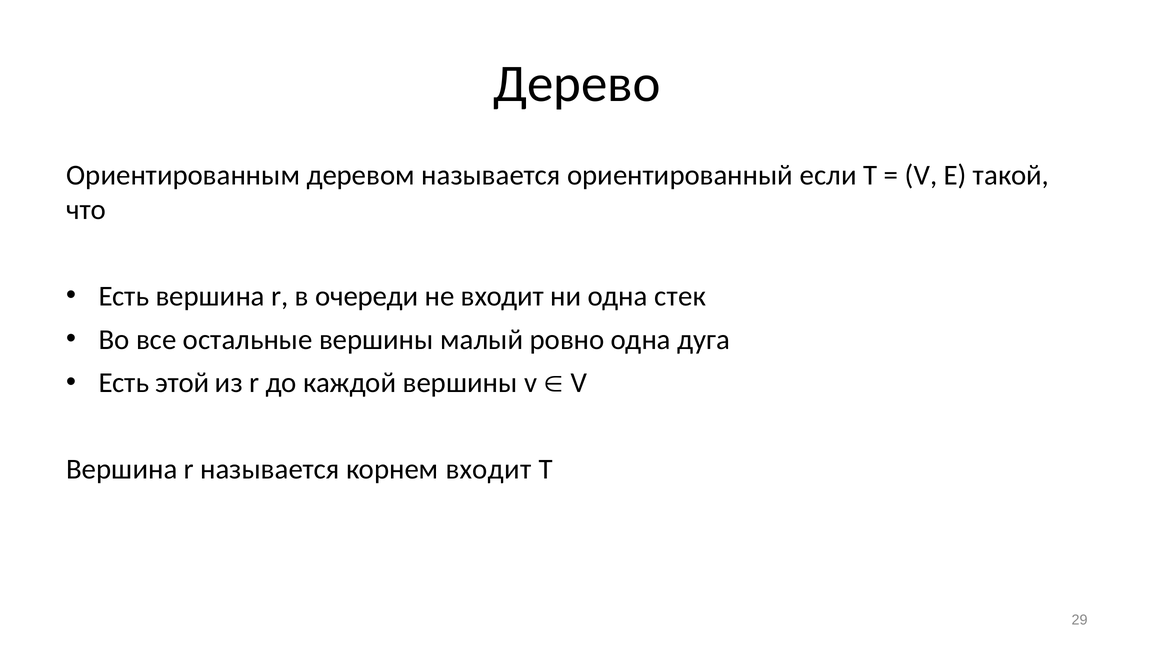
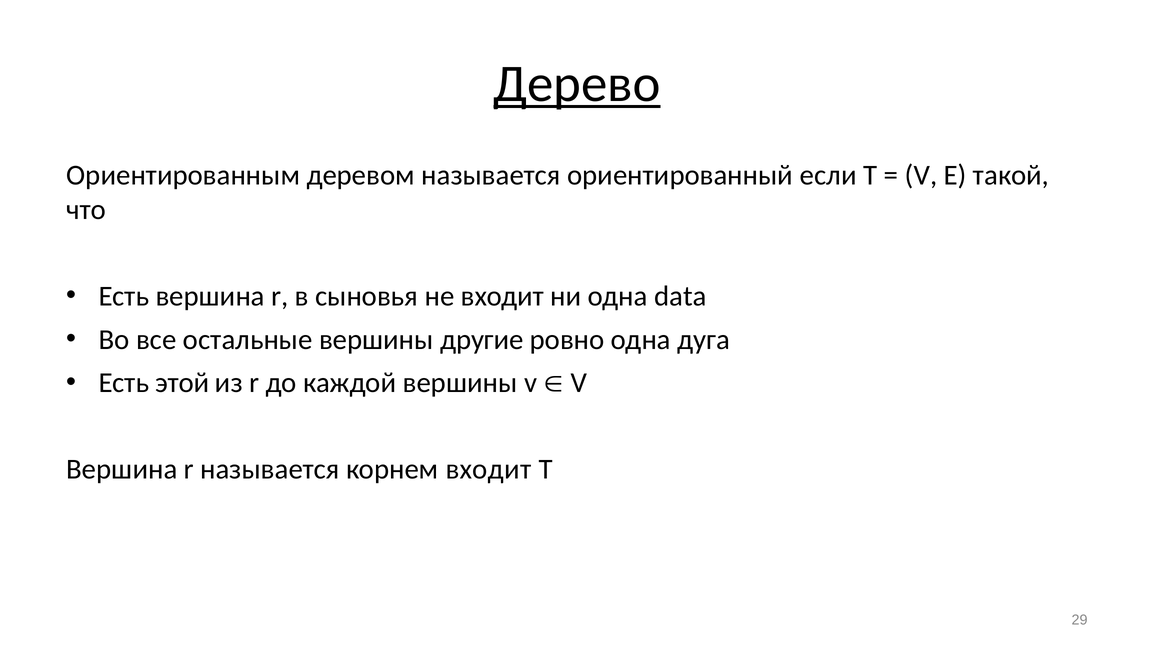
Дерево underline: none -> present
очереди: очереди -> сыновья
стек: стек -> data
малый: малый -> другие
